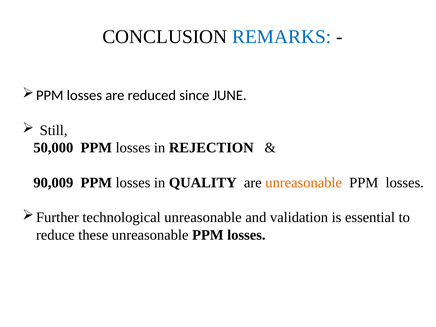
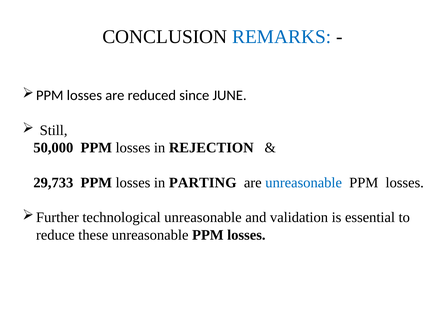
90,009: 90,009 -> 29,733
QUALITY: QUALITY -> PARTING
unreasonable at (304, 183) colour: orange -> blue
